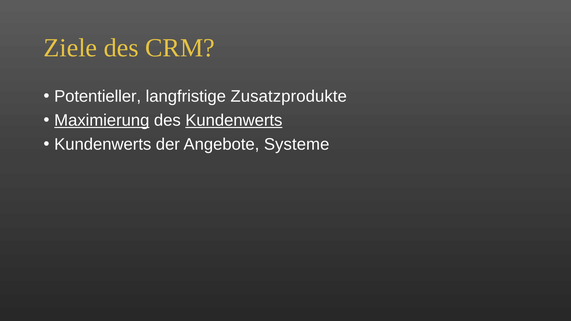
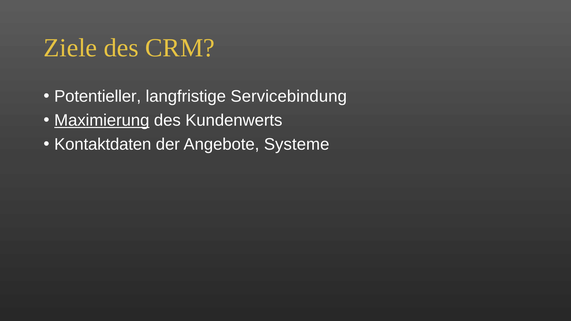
Zusatzprodukte: Zusatzprodukte -> Servicebindung
Kundenwerts at (234, 120) underline: present -> none
Kundenwerts at (103, 144): Kundenwerts -> Kontaktdaten
